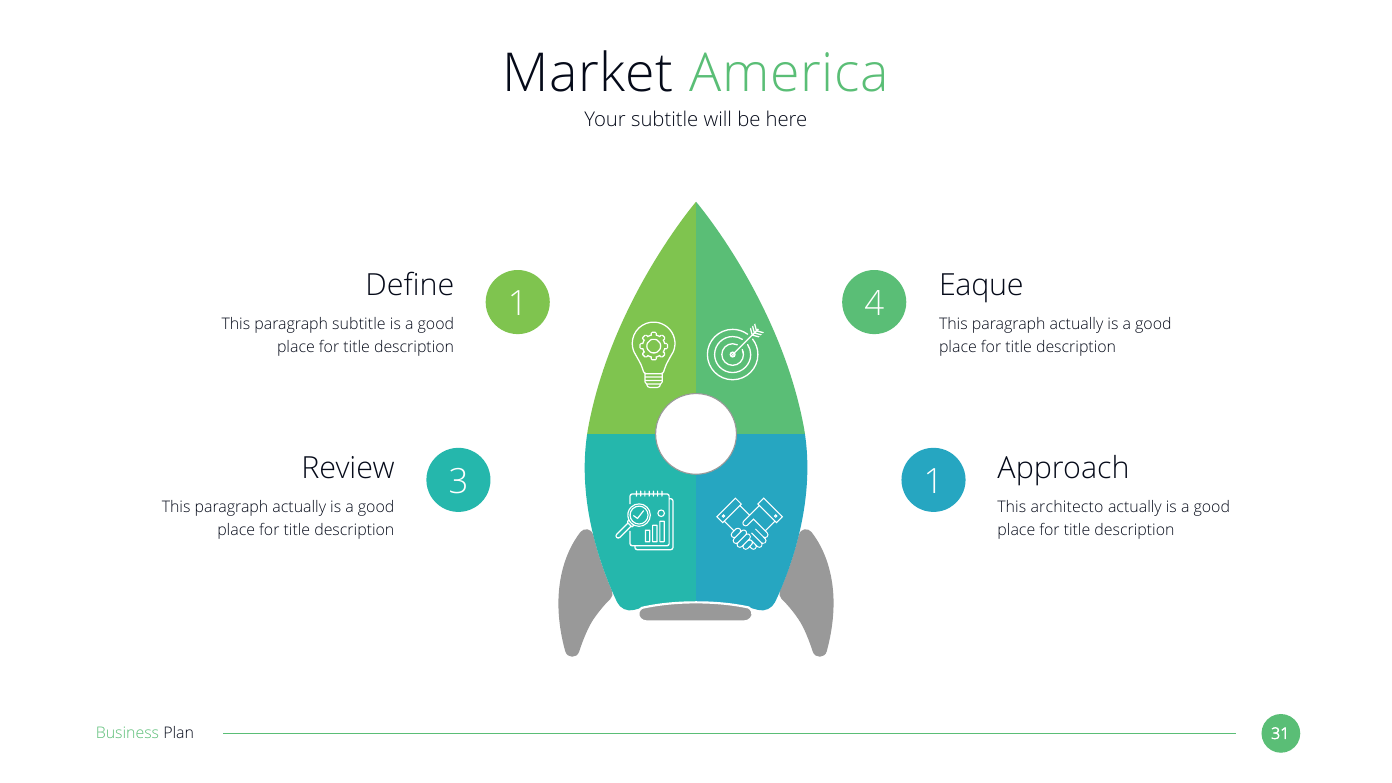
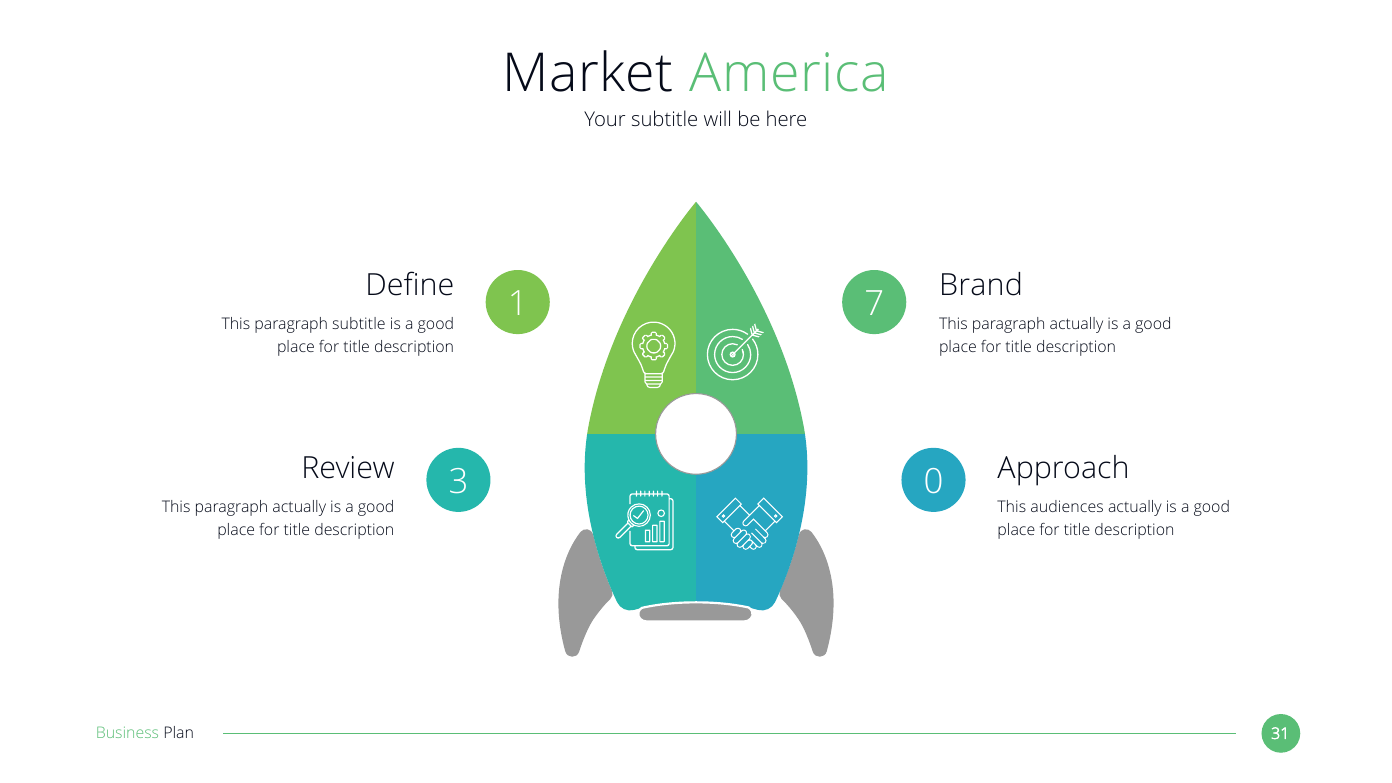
Eaque: Eaque -> Brand
4: 4 -> 7
3 1: 1 -> 0
architecto: architecto -> audiences
